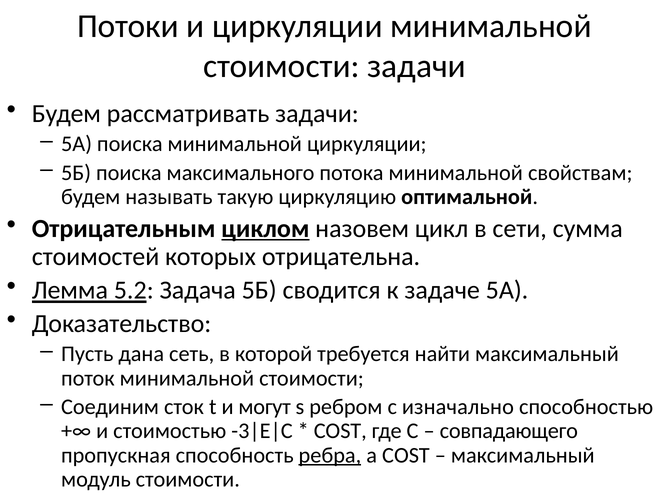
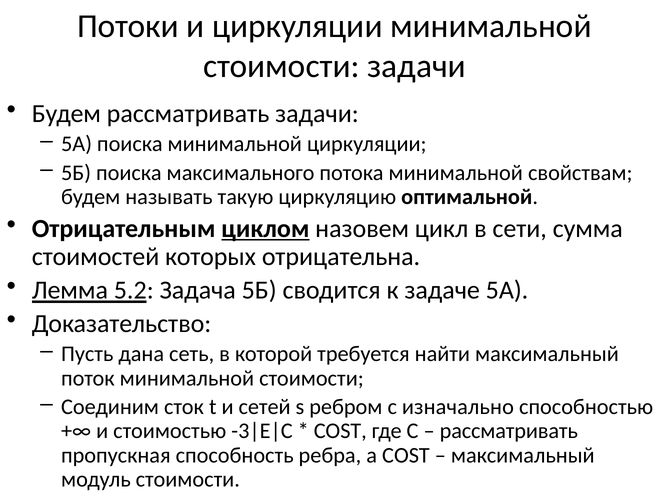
могут: могут -> сетей
совпадающего at (509, 431): совпадающего -> рассматривать
ребра underline: present -> none
